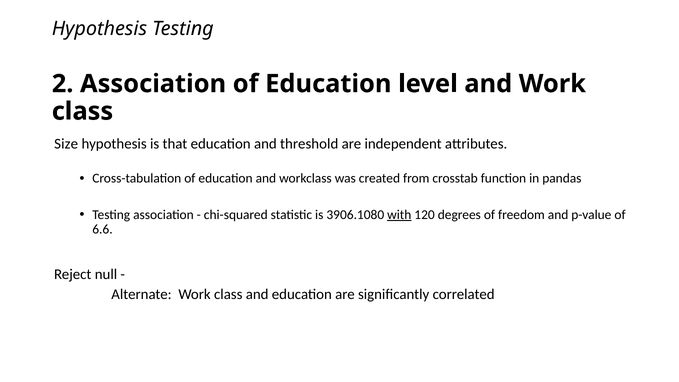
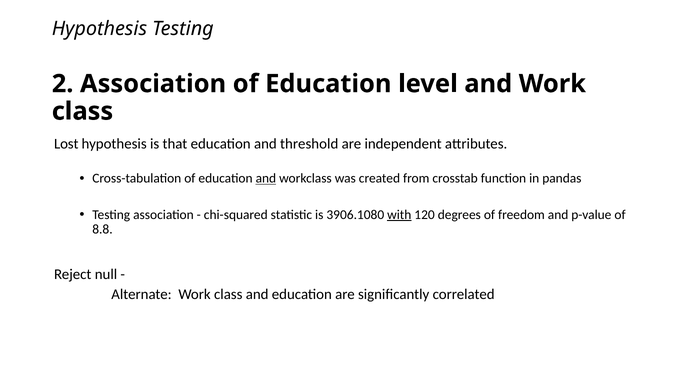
Size: Size -> Lost
and at (266, 178) underline: none -> present
6.6: 6.6 -> 8.8
